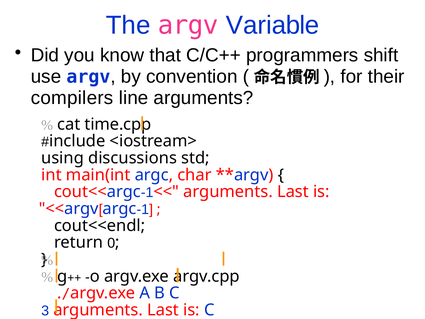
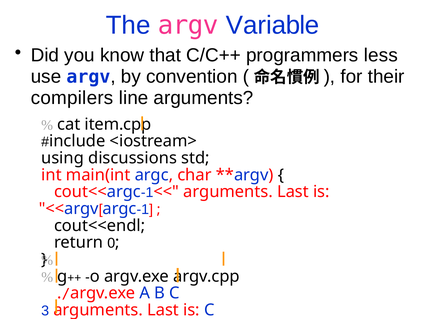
shift: shift -> less
time.cpp: time.cpp -> item.cpp
